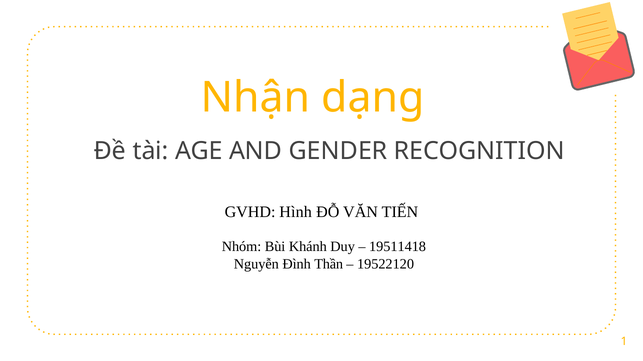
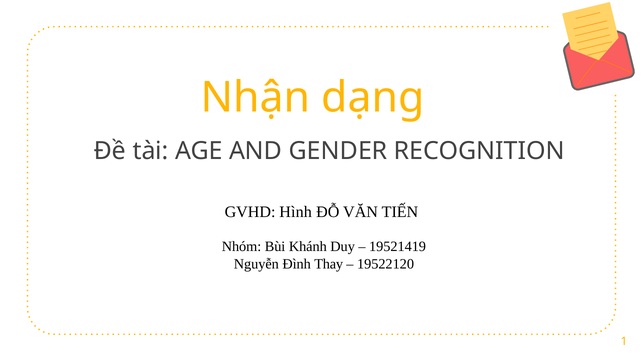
19511418: 19511418 -> 19521419
Thần: Thần -> Thay
